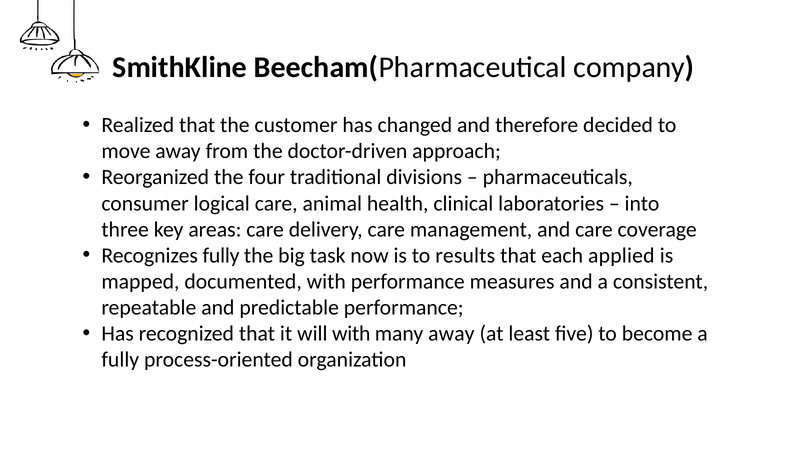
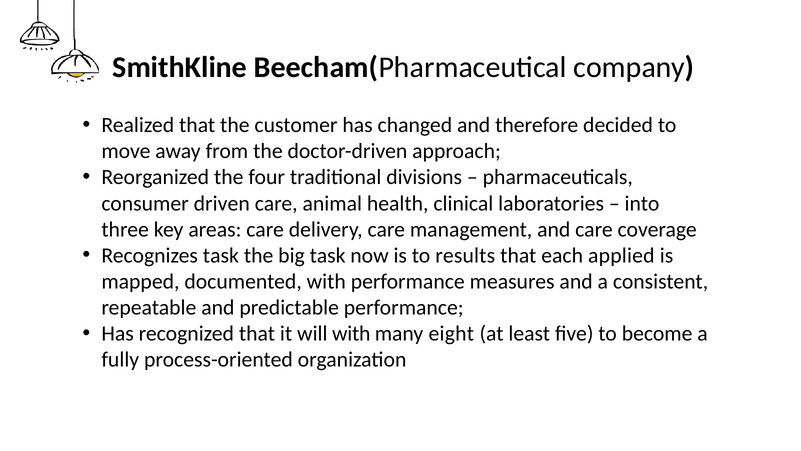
logical: logical -> driven
Recognizes fully: fully -> task
many away: away -> eight
